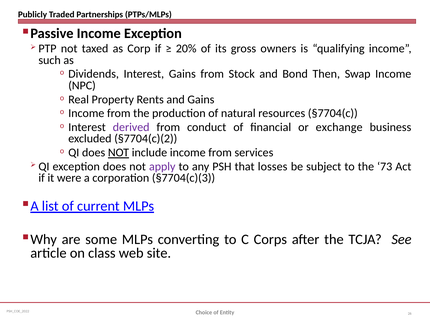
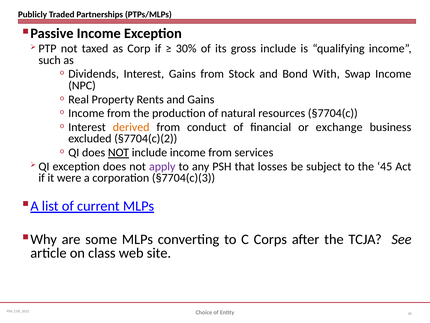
20%: 20% -> 30%
gross owners: owners -> include
Then: Then -> With
derived colour: purple -> orange
73: 73 -> 45
